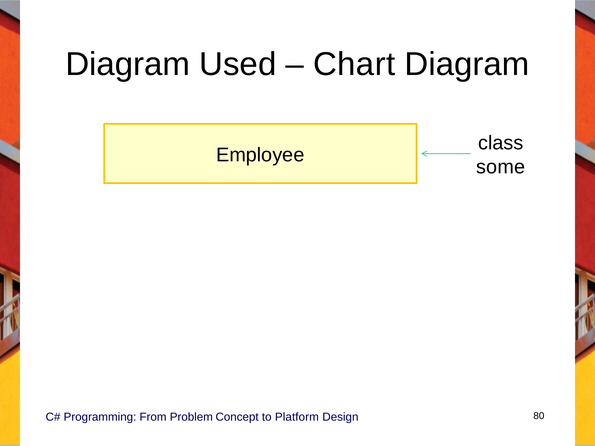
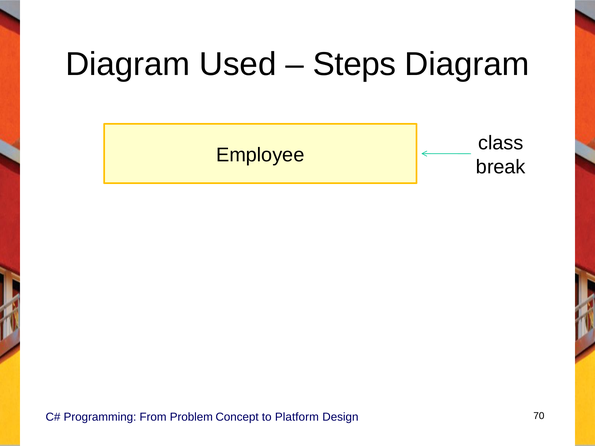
Chart: Chart -> Steps
some: some -> break
80: 80 -> 70
